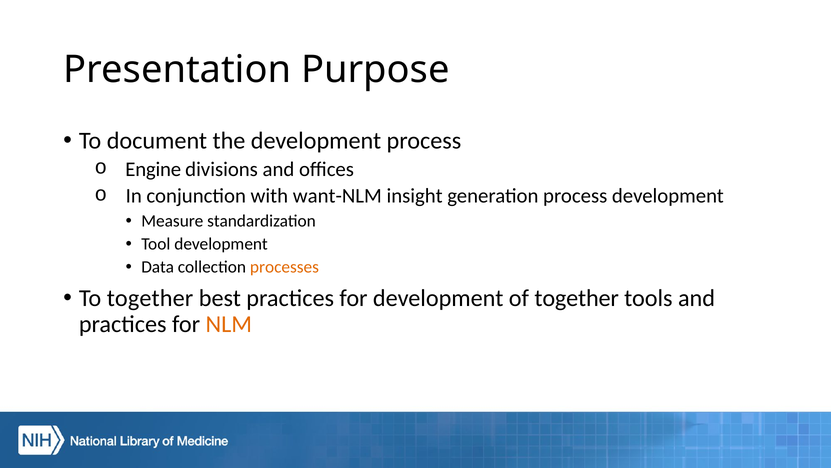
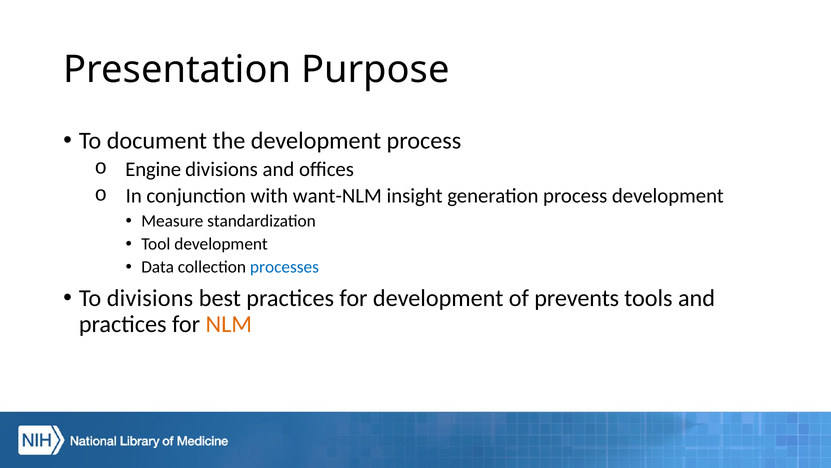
processes colour: orange -> blue
To together: together -> divisions
of together: together -> prevents
